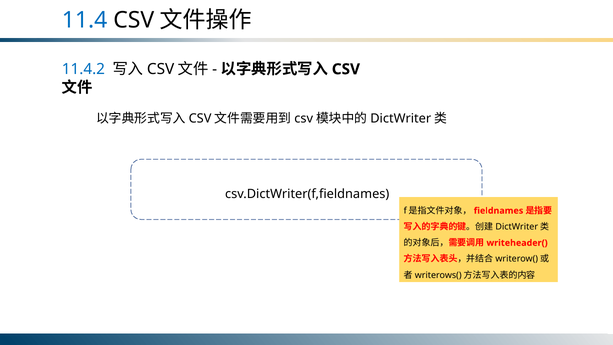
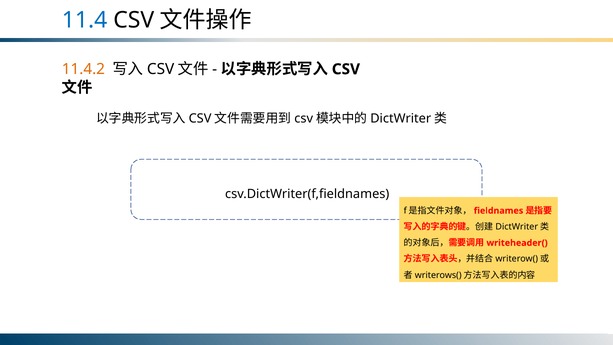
11.4.2 colour: blue -> orange
